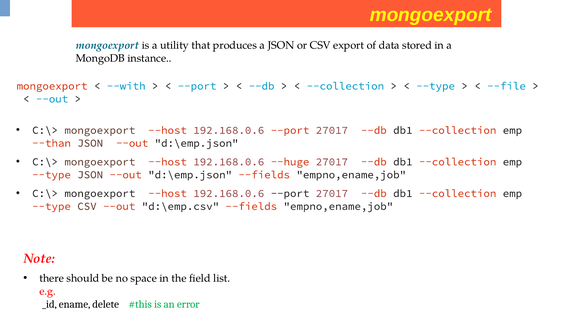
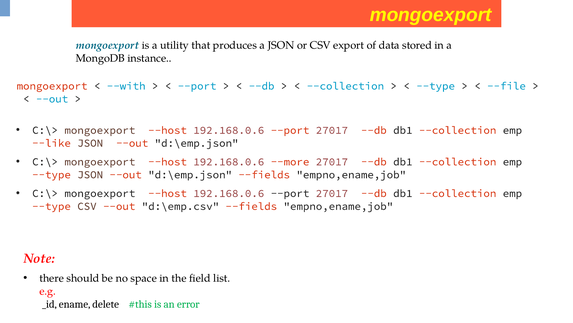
--than: --than -> --like
--huge: --huge -> --more
